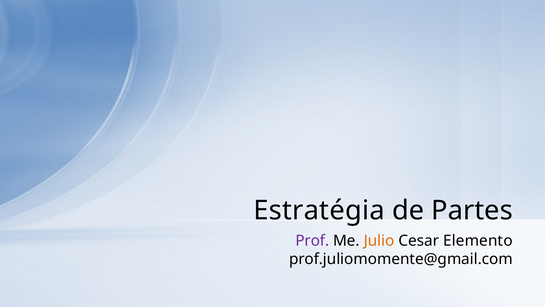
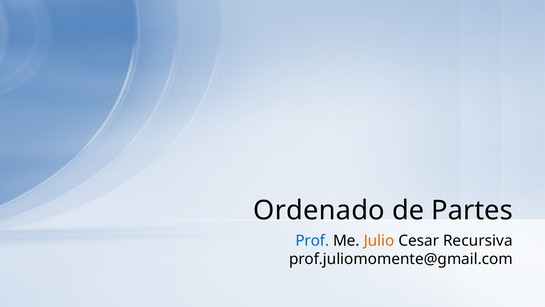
Estratégia: Estratégia -> Ordenado
Prof colour: purple -> blue
Elemento: Elemento -> Recursiva
